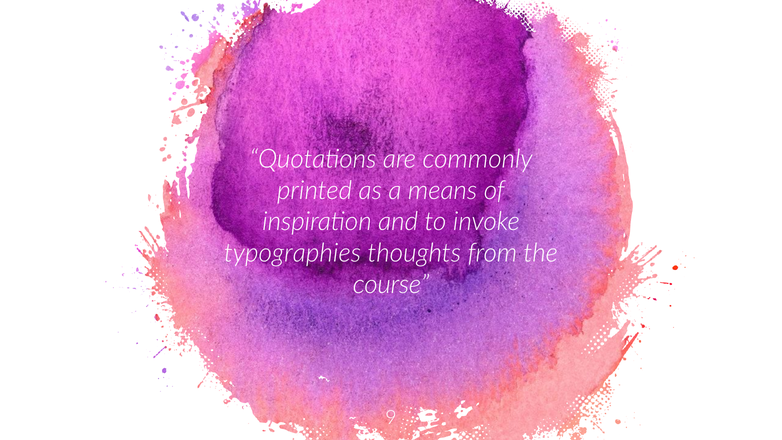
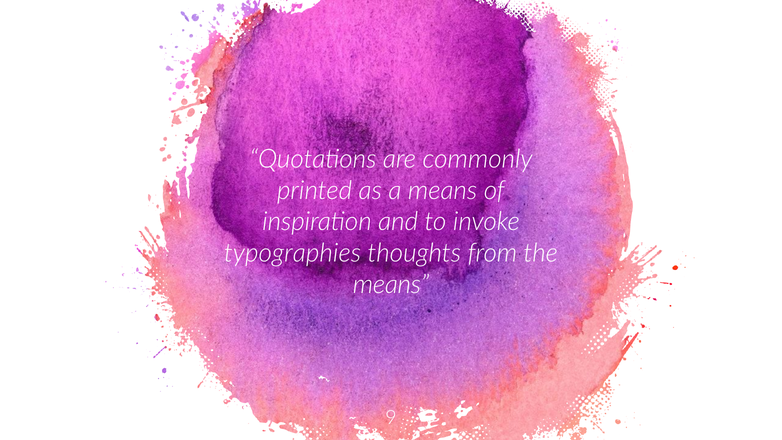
course at (391, 284): course -> means
